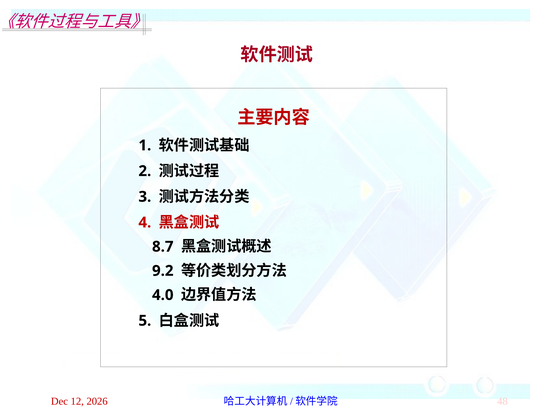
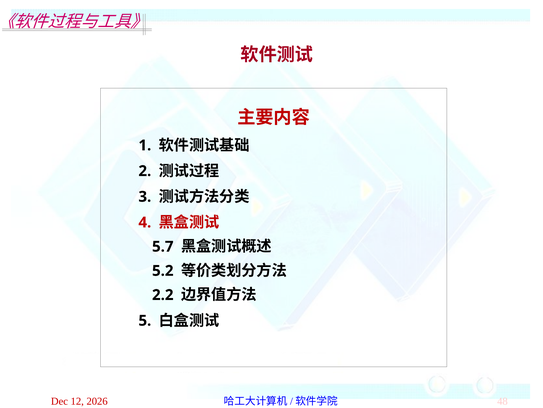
8.7: 8.7 -> 5.7
9.2: 9.2 -> 5.2
4.0: 4.0 -> 2.2
